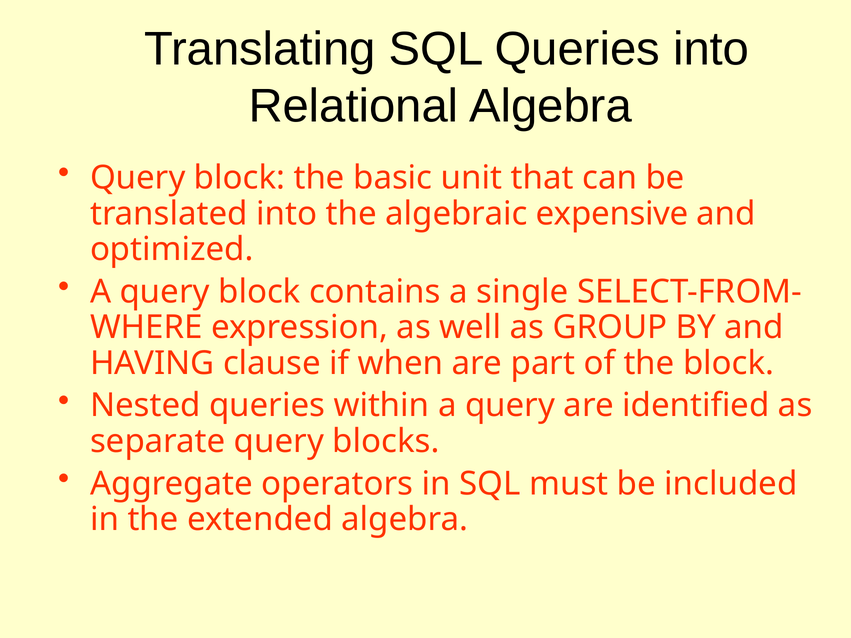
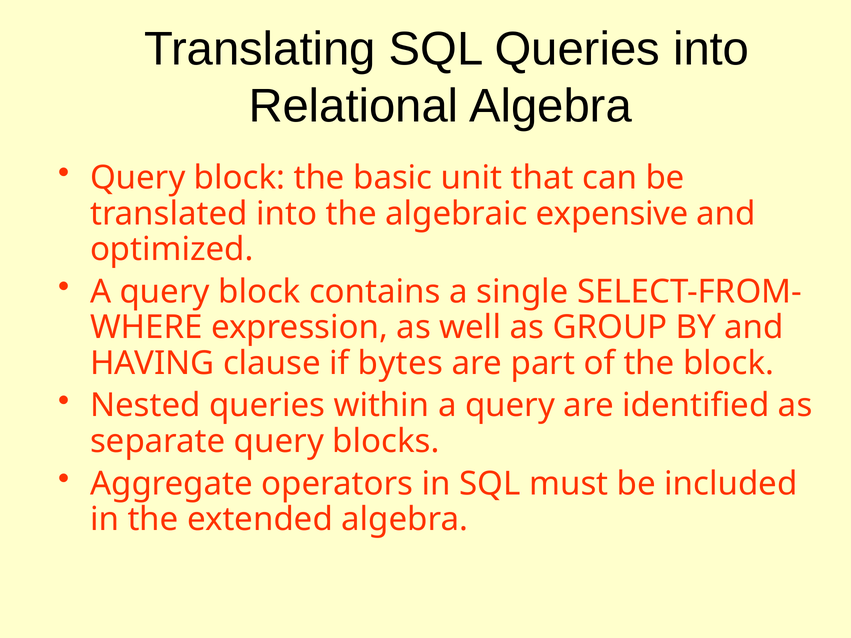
when: when -> bytes
